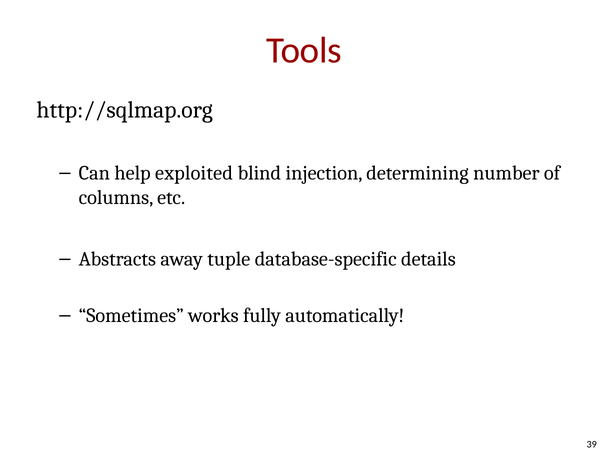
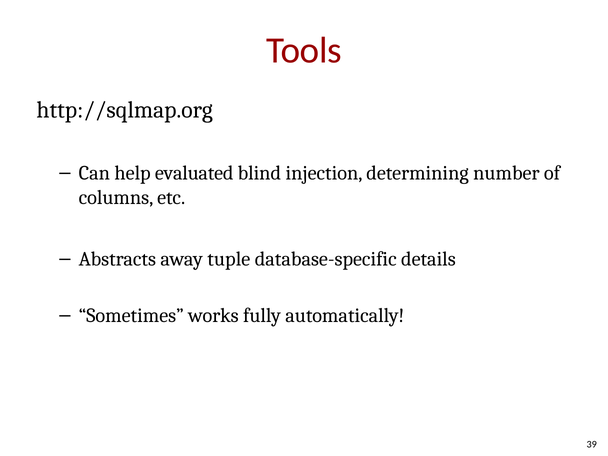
exploited: exploited -> evaluated
